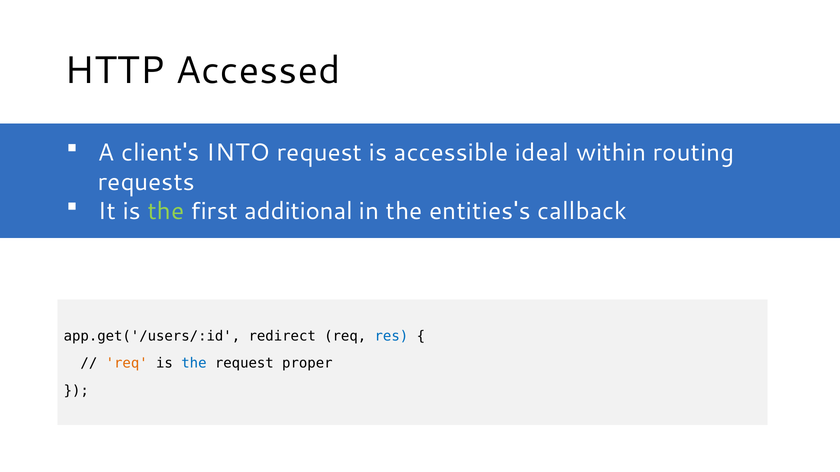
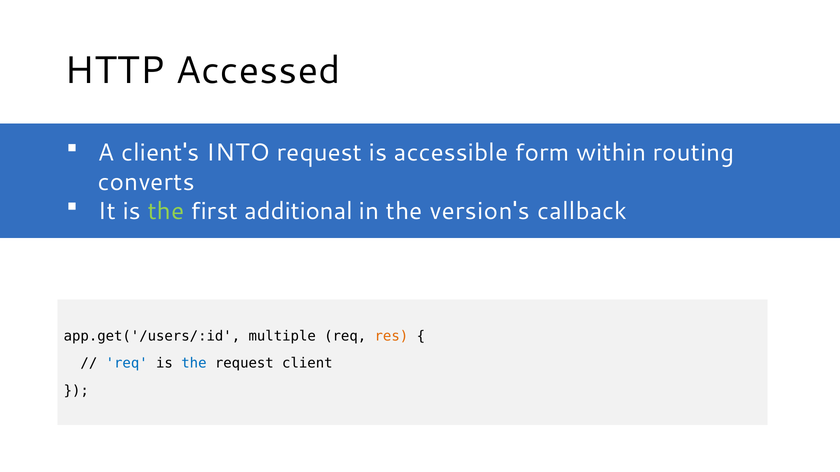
ideal: ideal -> form
requests: requests -> converts
entities's: entities's -> version's
redirect: redirect -> multiple
res colour: blue -> orange
req at (127, 364) colour: orange -> blue
proper: proper -> client
